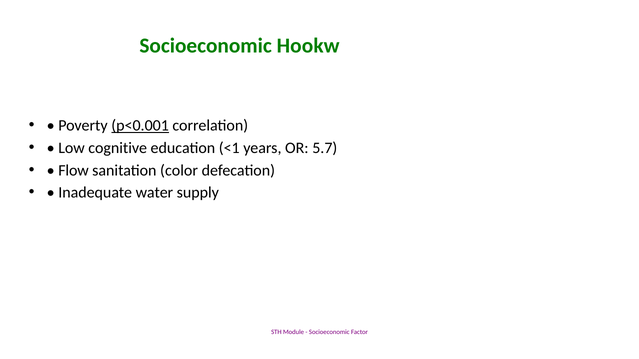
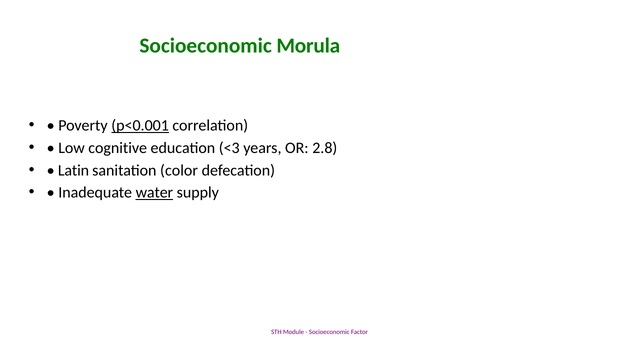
Hookw: Hookw -> Morula
<1: <1 -> <3
5.7: 5.7 -> 2.8
Flow: Flow -> Latin
water underline: none -> present
